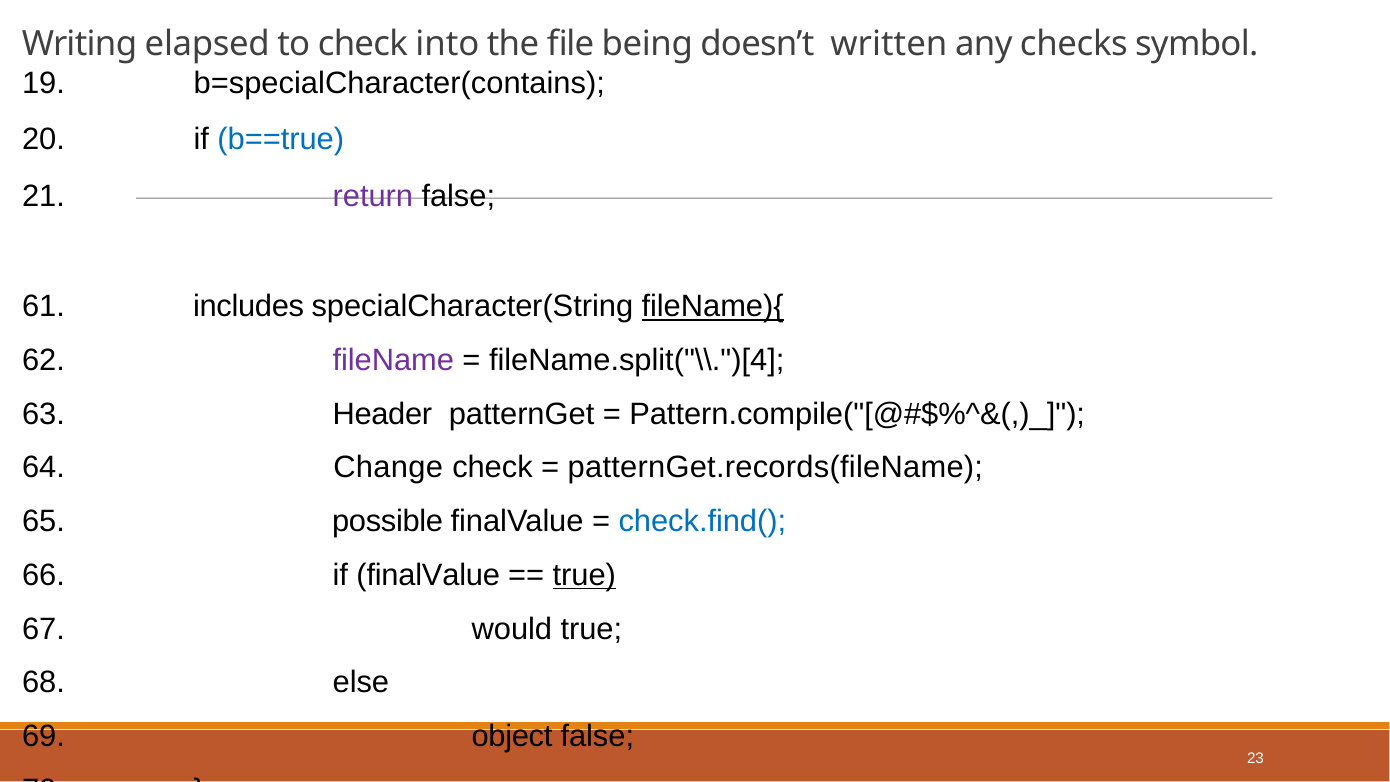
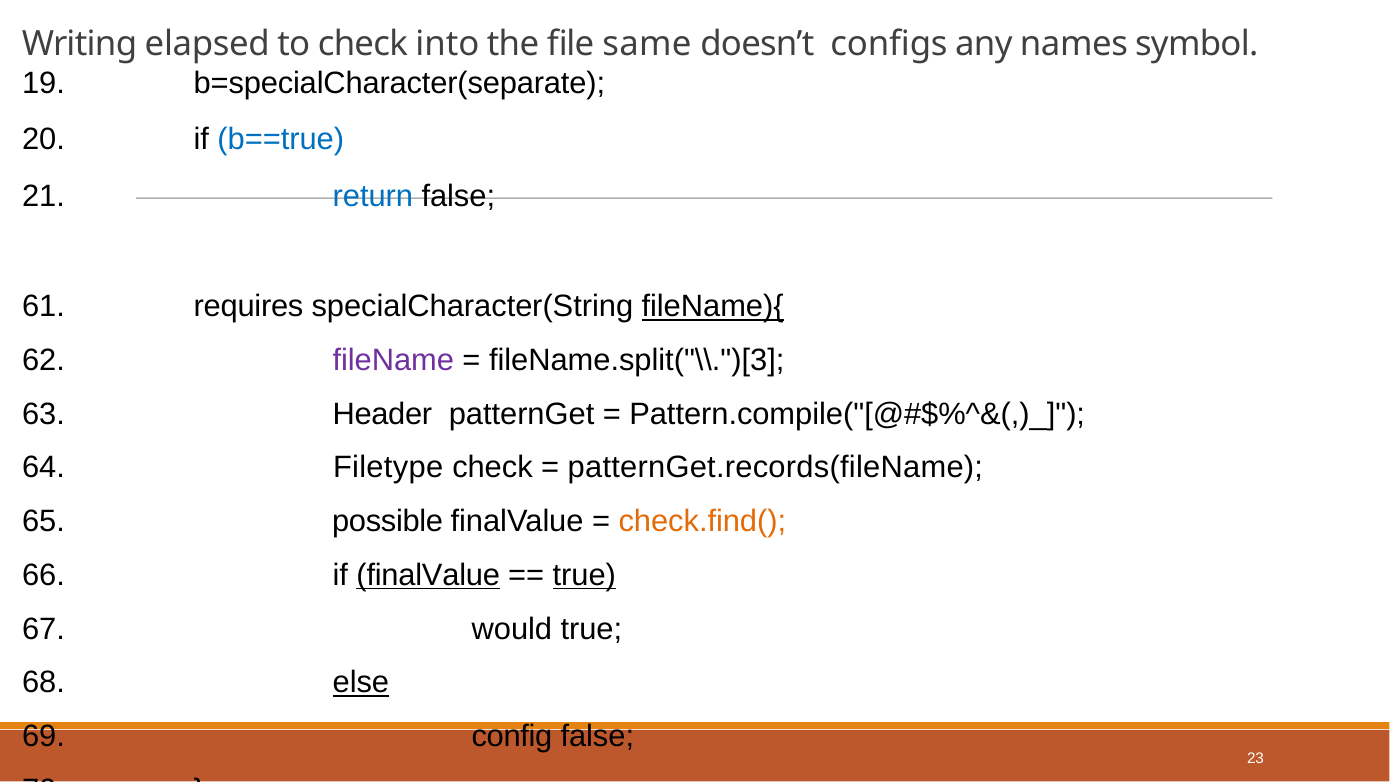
being: being -> same
written: written -> configs
checks: checks -> names
b=specialCharacter(contains: b=specialCharacter(contains -> b=specialCharacter(separate
return colour: purple -> blue
includes: includes -> requires
fileName.split("\\.")[4: fileName.split("\\.")[4 -> fileName.split("\\.")[3
Change: Change -> Filetype
check.find( colour: blue -> orange
finalValue at (428, 575) underline: none -> present
else underline: none -> present
object: object -> config
